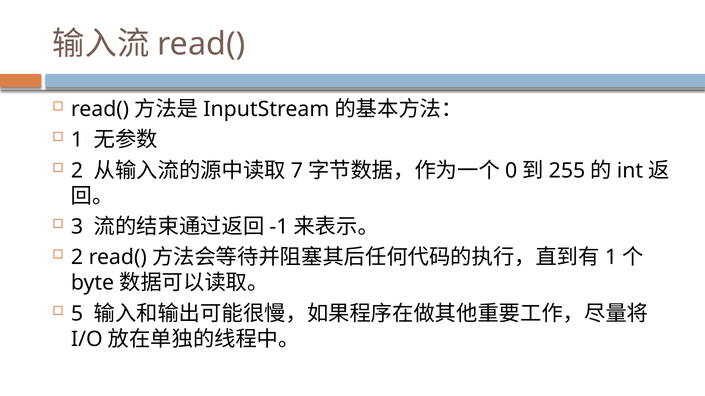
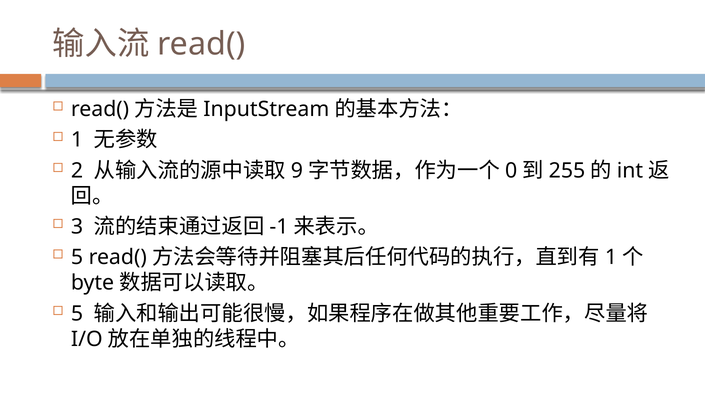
7: 7 -> 9
2 at (77, 258): 2 -> 5
